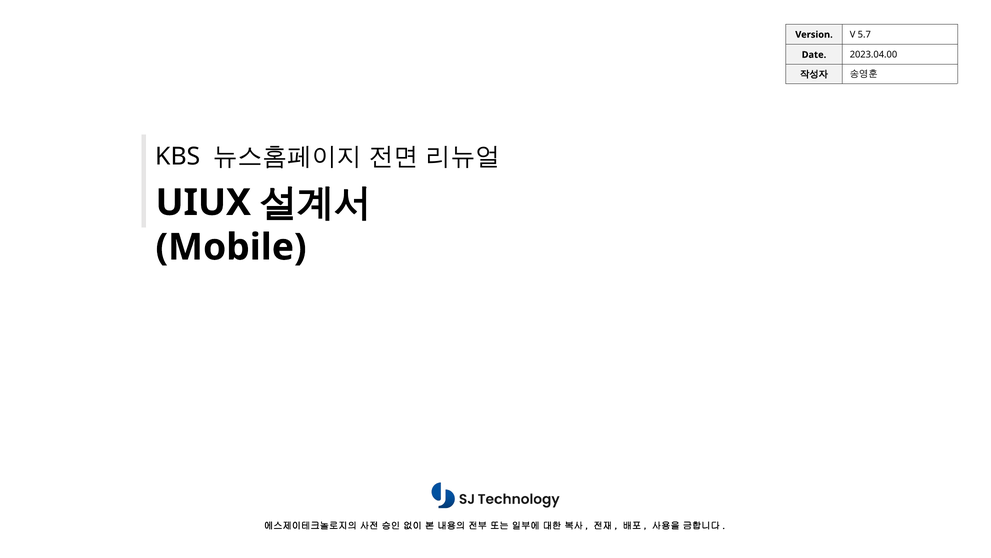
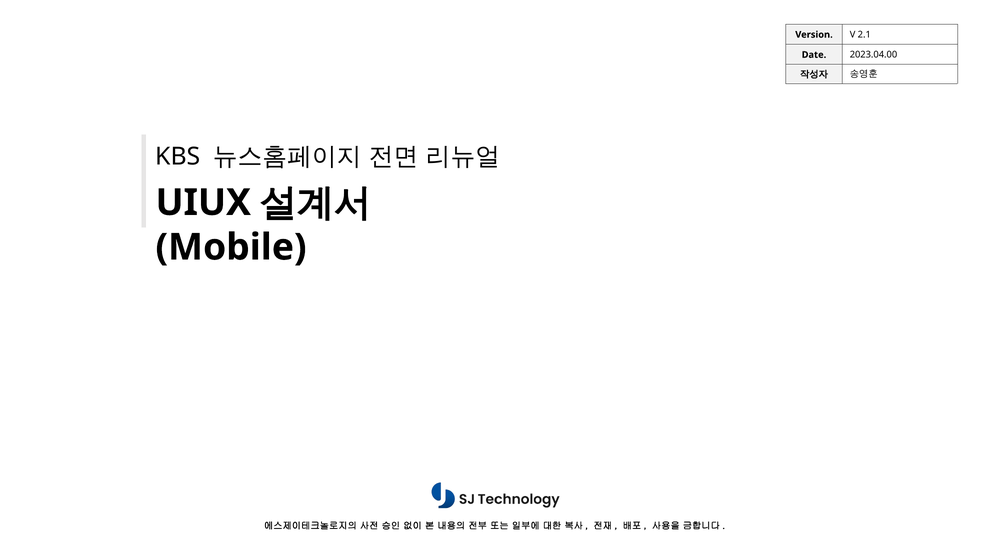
5.7: 5.7 -> 2.1
